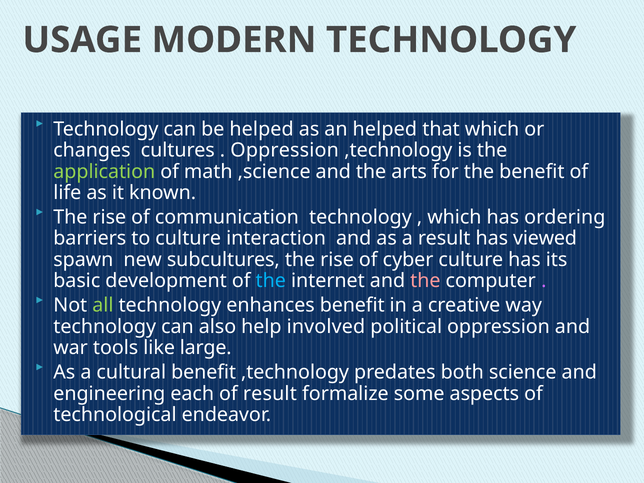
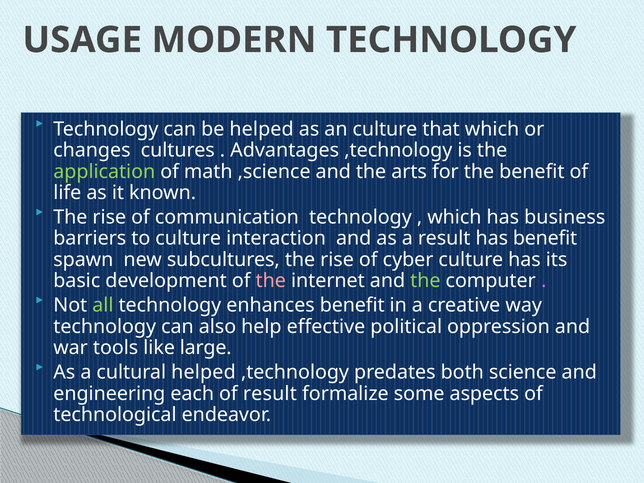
an helped: helped -> culture
Oppression at (285, 150): Oppression -> Advantages
ordering: ordering -> business
has viewed: viewed -> benefit
the at (271, 281) colour: light blue -> pink
the at (425, 281) colour: pink -> light green
involved: involved -> effective
cultural benefit: benefit -> helped
